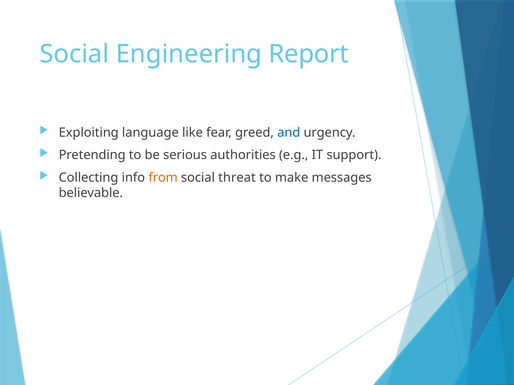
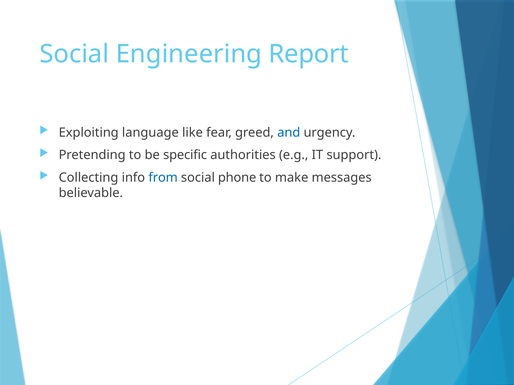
serious: serious -> specific
from colour: orange -> blue
threat: threat -> phone
